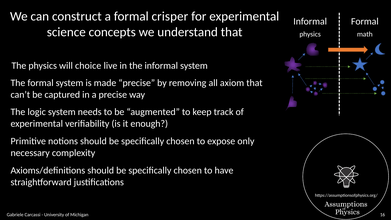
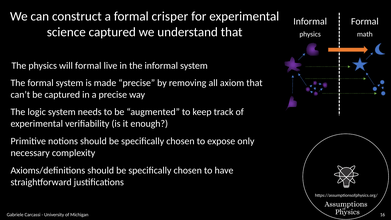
science concepts: concepts -> captured
will choice: choice -> formal
